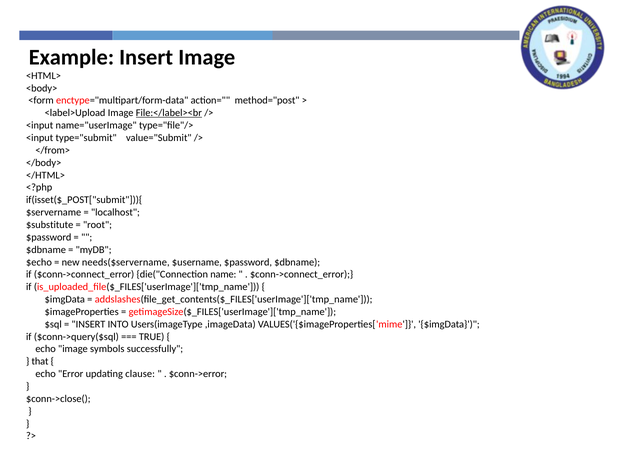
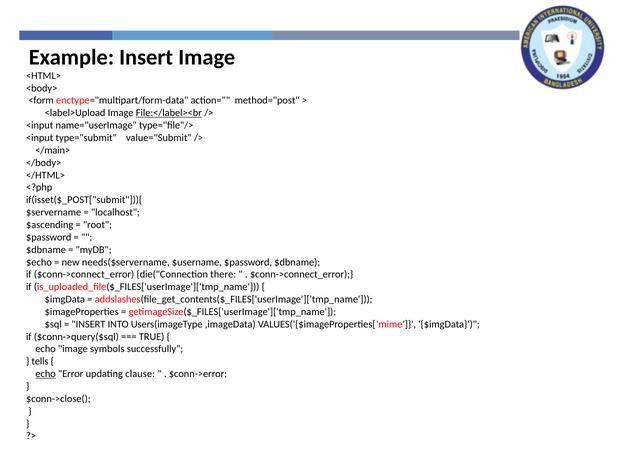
</from>: </from> -> </main>
$substitute: $substitute -> $ascending
name: name -> there
that: that -> tells
echo at (46, 374) underline: none -> present
